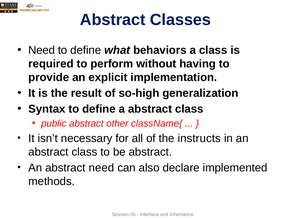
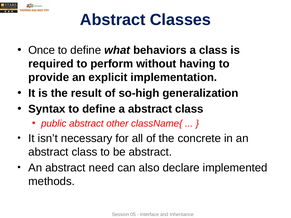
Need at (42, 50): Need -> Once
instructs: instructs -> concrete
